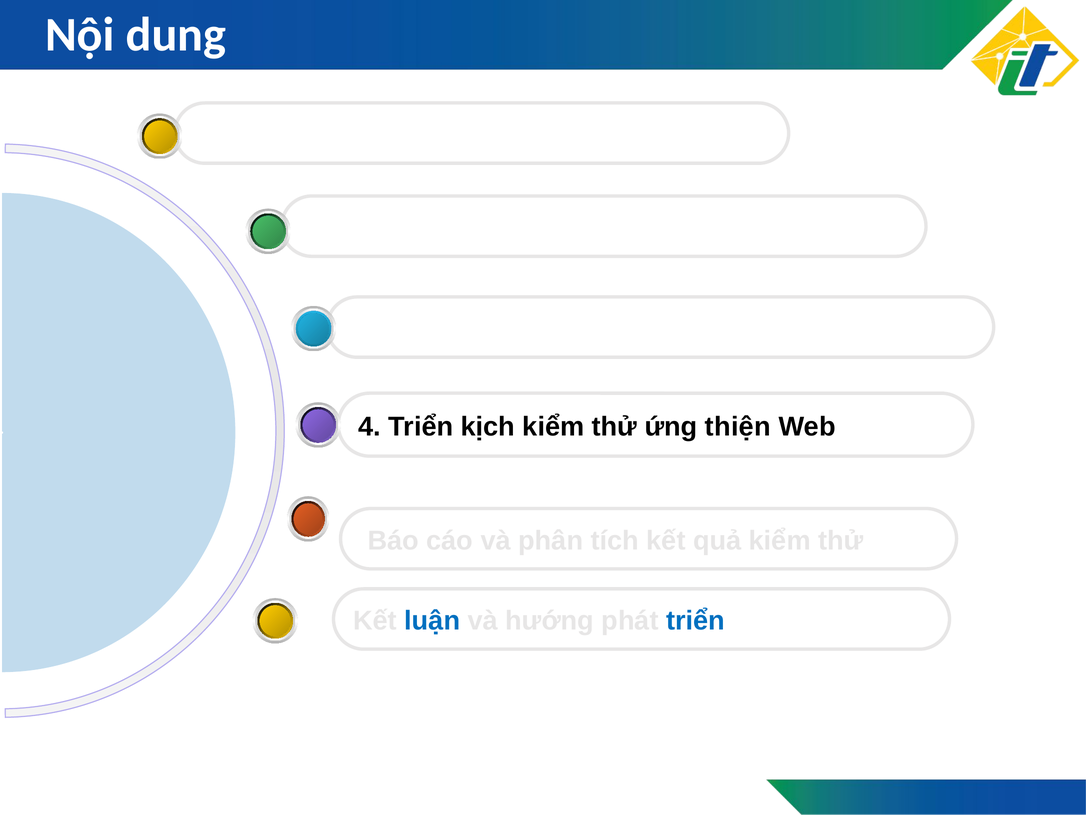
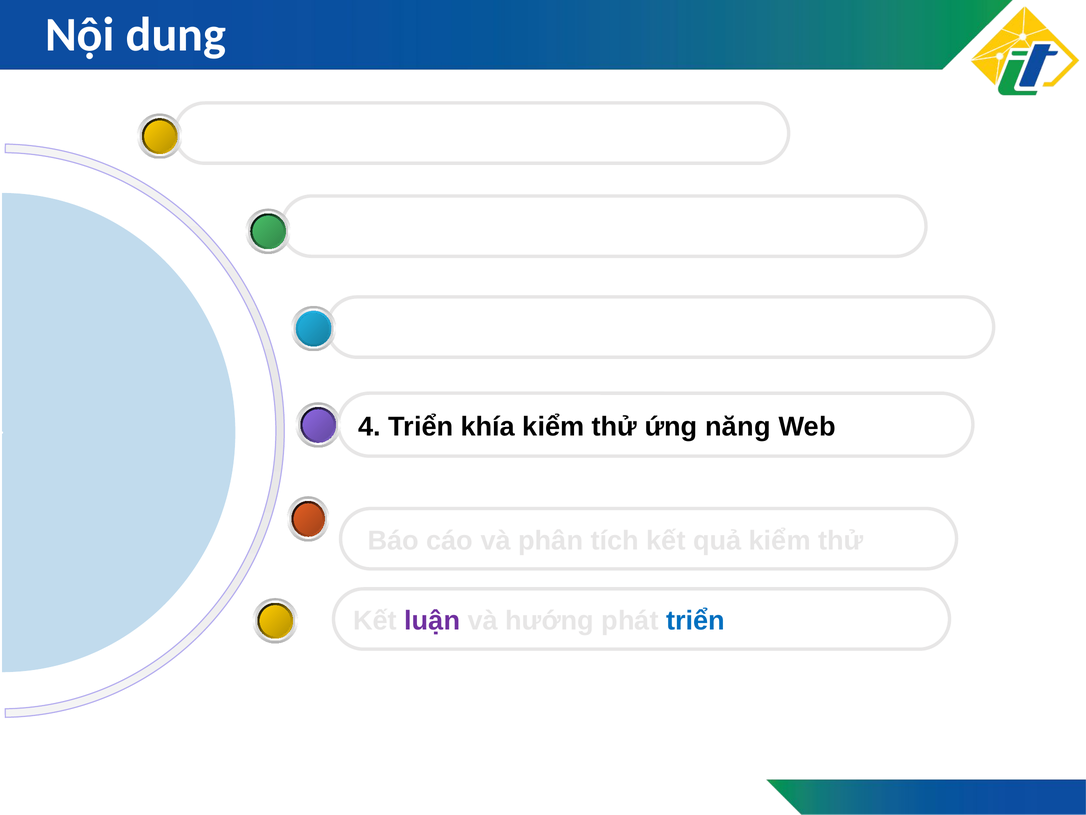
kịch: kịch -> khía
thiện: thiện -> năng
luận colour: blue -> purple
